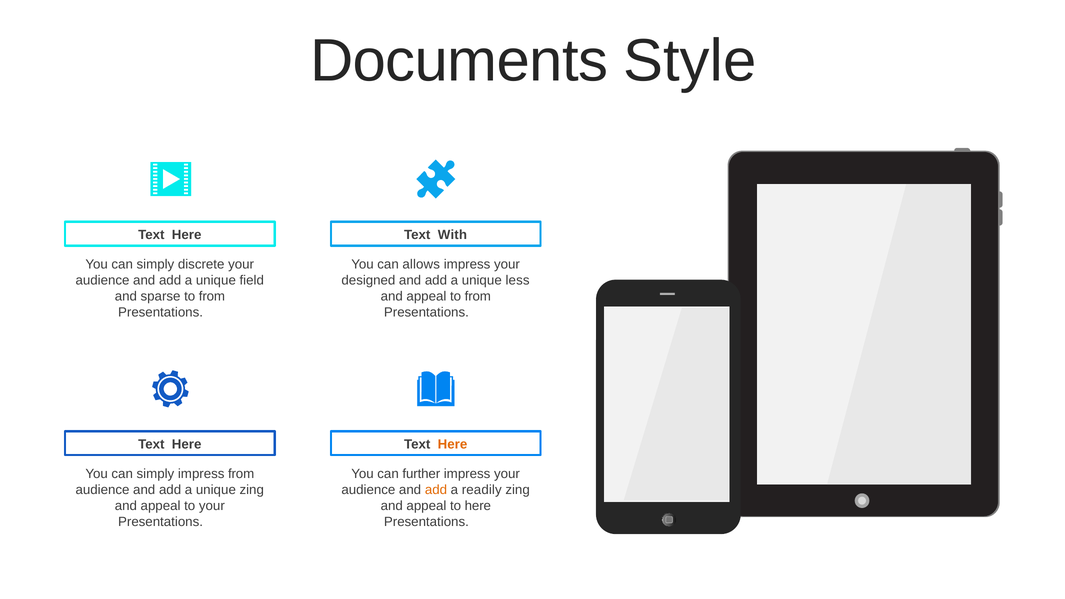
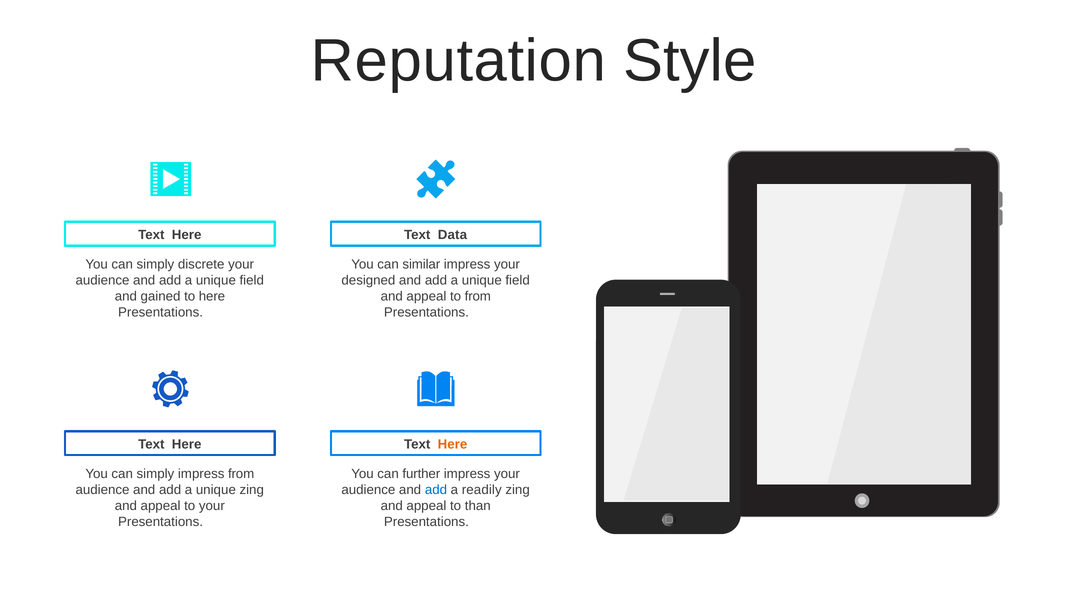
Documents: Documents -> Reputation
With: With -> Data
allows: allows -> similar
less at (518, 280): less -> field
sparse: sparse -> gained
from at (212, 296): from -> here
add at (436, 490) colour: orange -> blue
to here: here -> than
